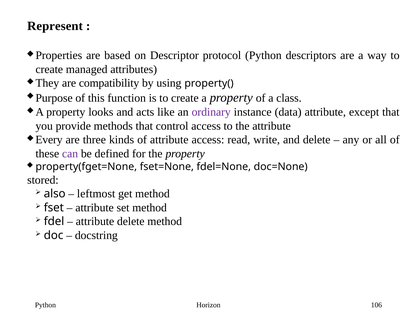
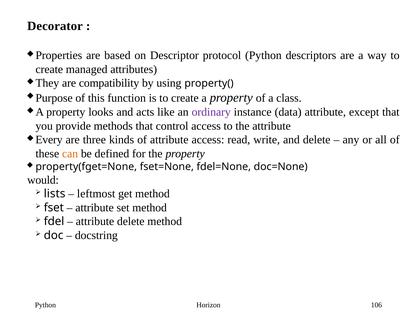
Represent: Represent -> Decorator
can colour: purple -> orange
stored: stored -> would
also: also -> lists
